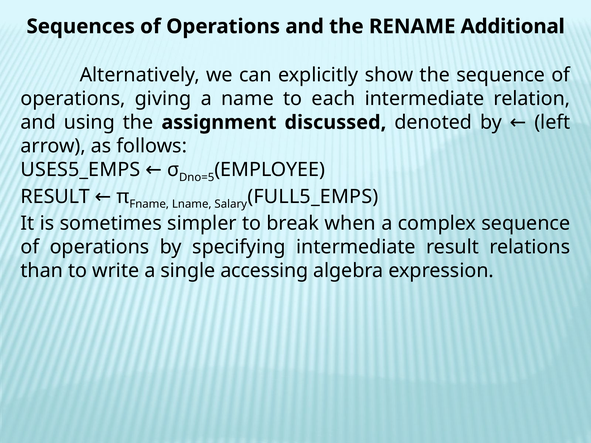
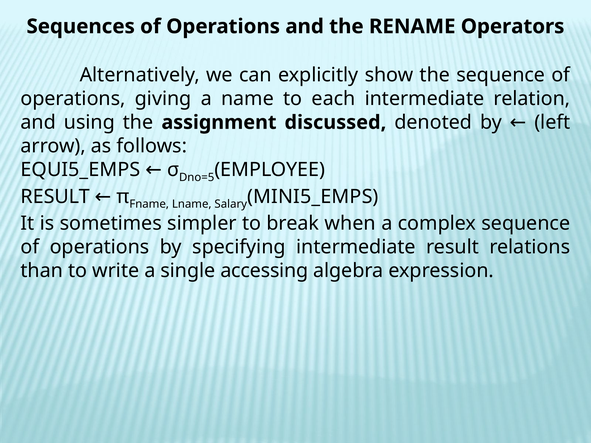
Additional: Additional -> Operators
USES5_EMPS: USES5_EMPS -> EQUI5_EMPS
FULL5_EMPS: FULL5_EMPS -> MINI5_EMPS
